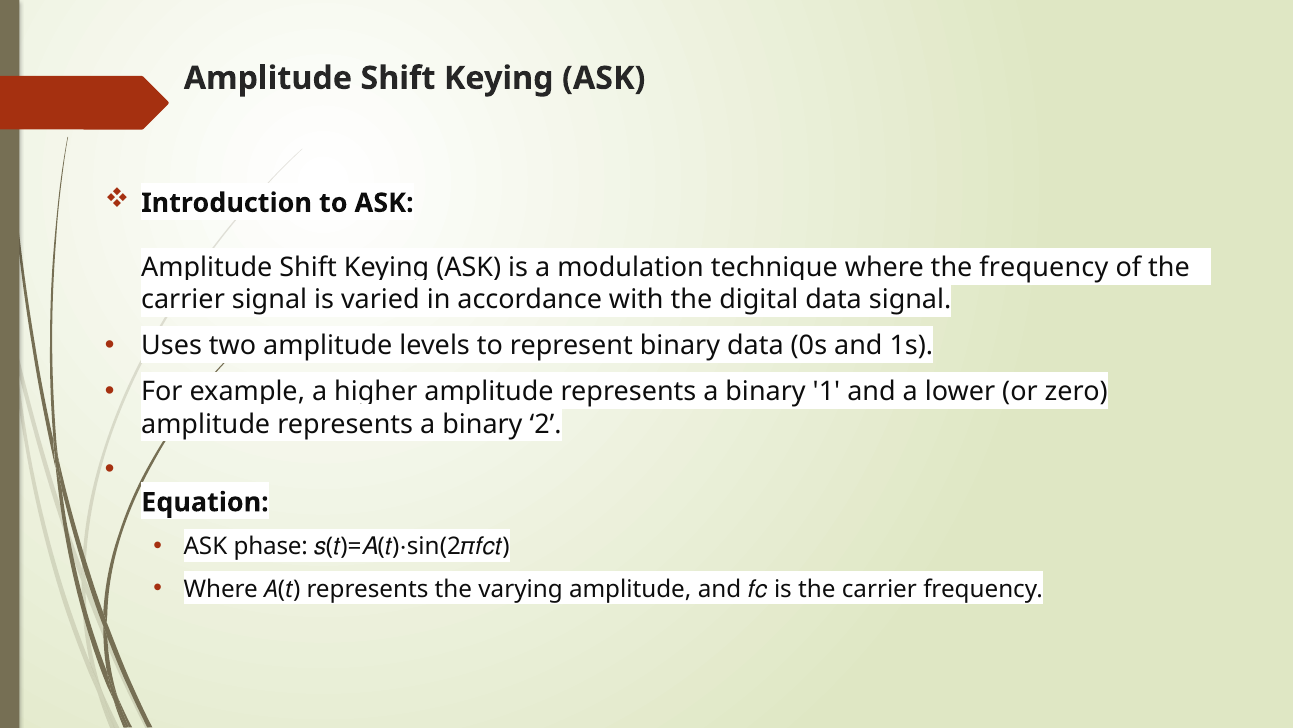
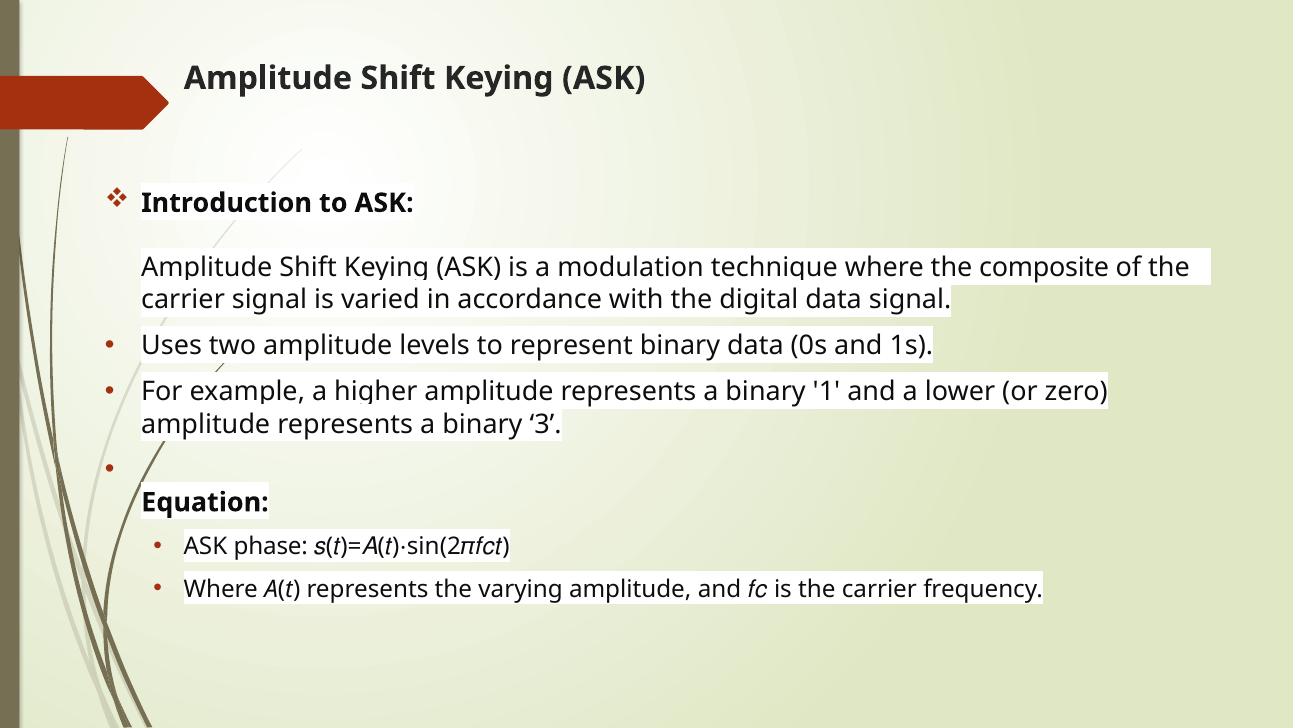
frequency at (1044, 267): frequency -> composite
binary 2: 2 -> 3
